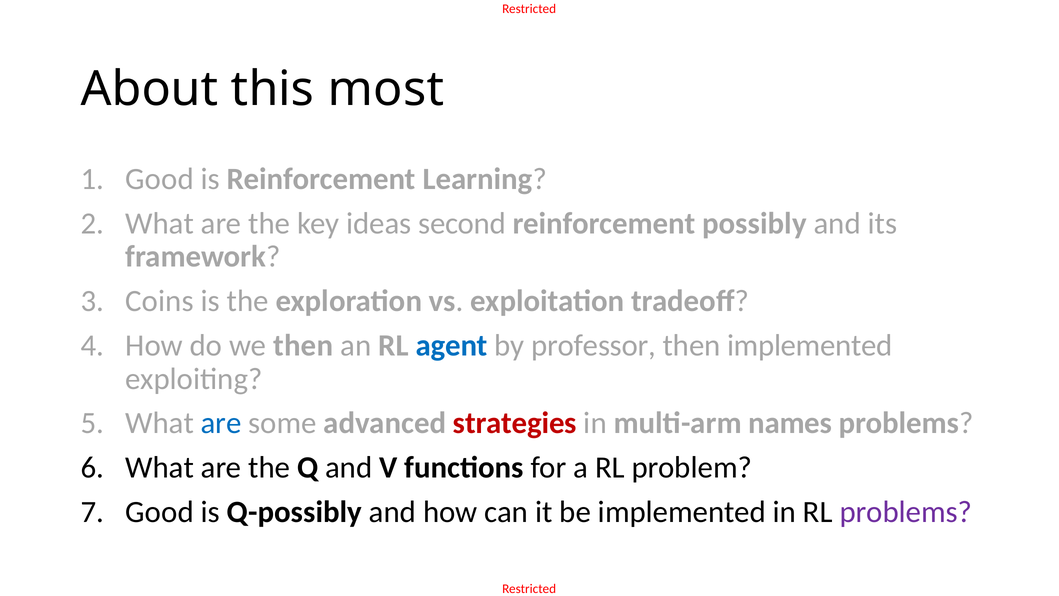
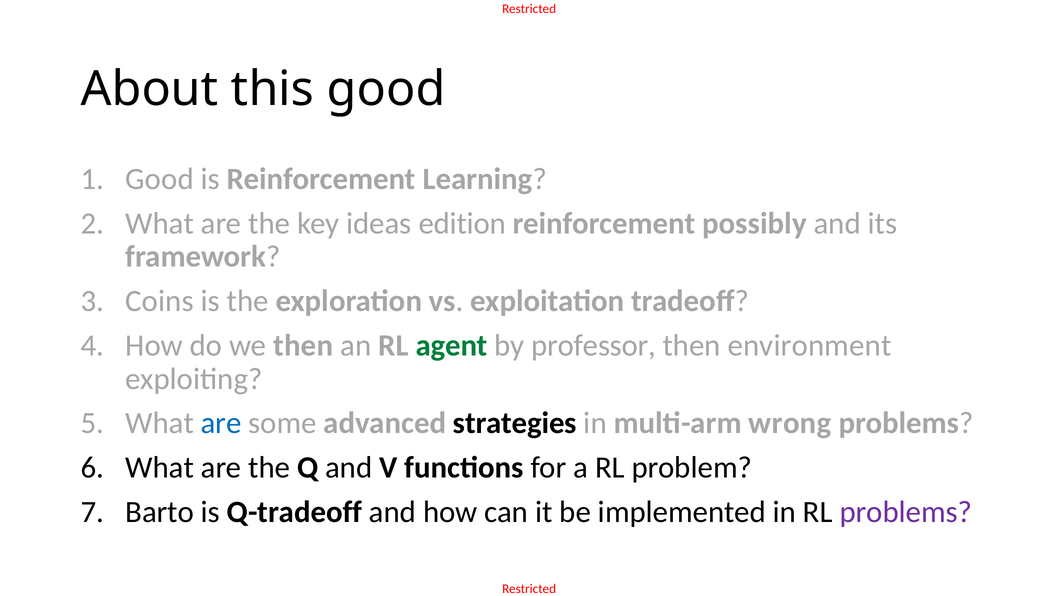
this most: most -> good
second: second -> edition
agent colour: blue -> green
then implemented: implemented -> environment
strategies colour: red -> black
names: names -> wrong
Good at (160, 512): Good -> Barto
Q-possibly: Q-possibly -> Q-tradeoff
